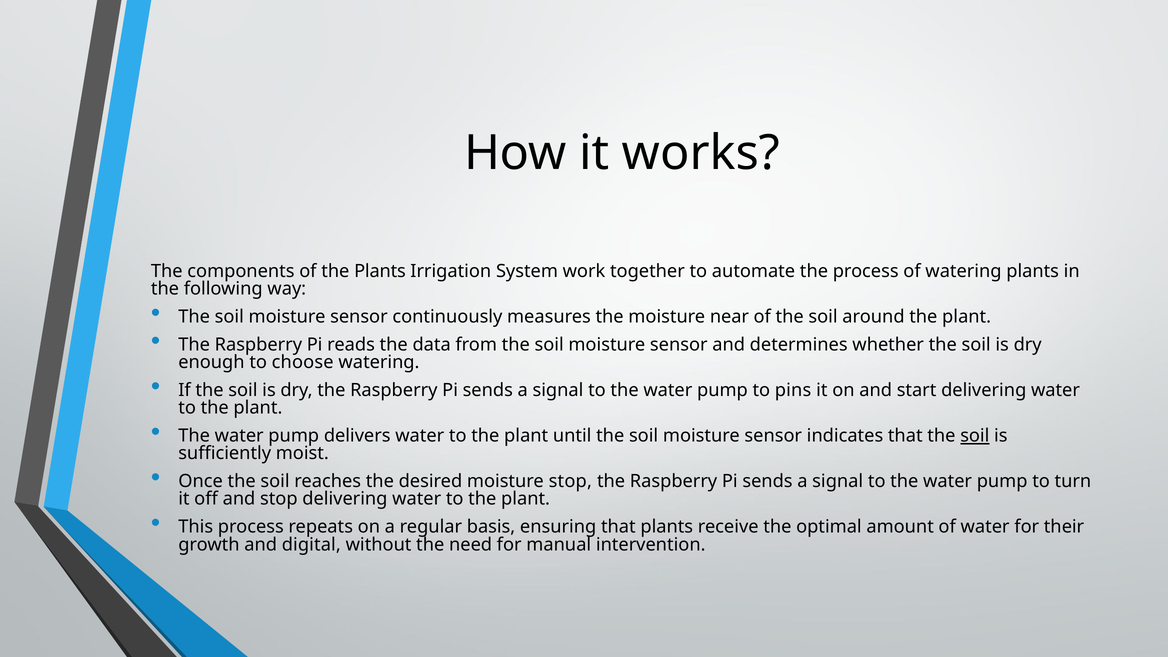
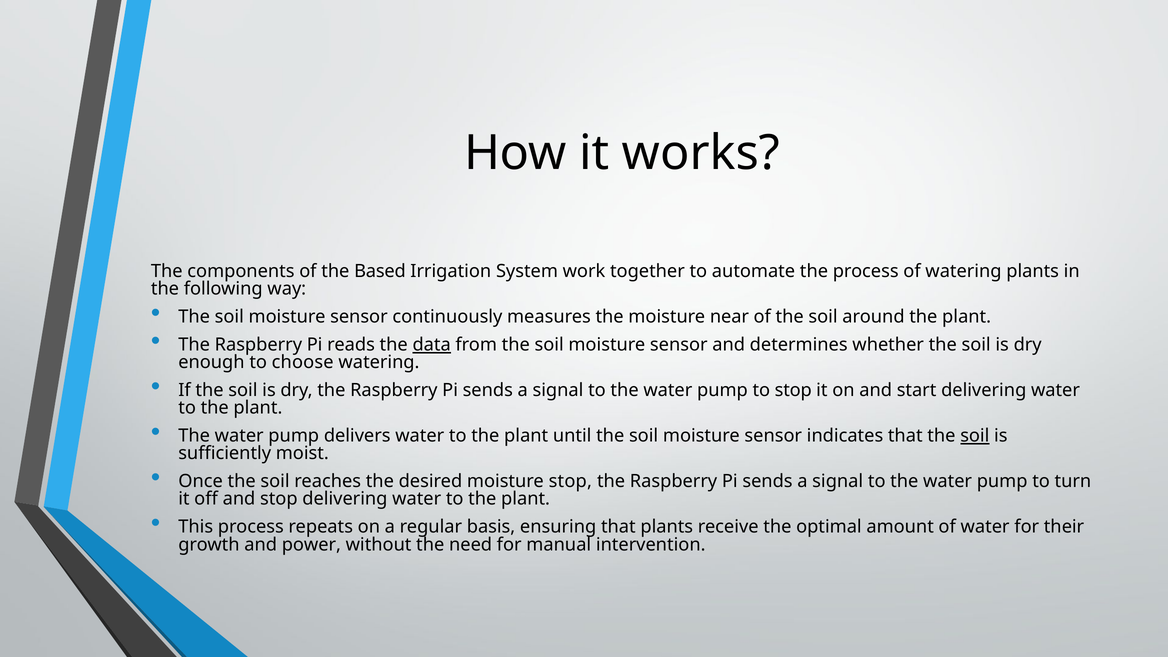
the Plants: Plants -> Based
data underline: none -> present
to pins: pins -> stop
digital: digital -> power
